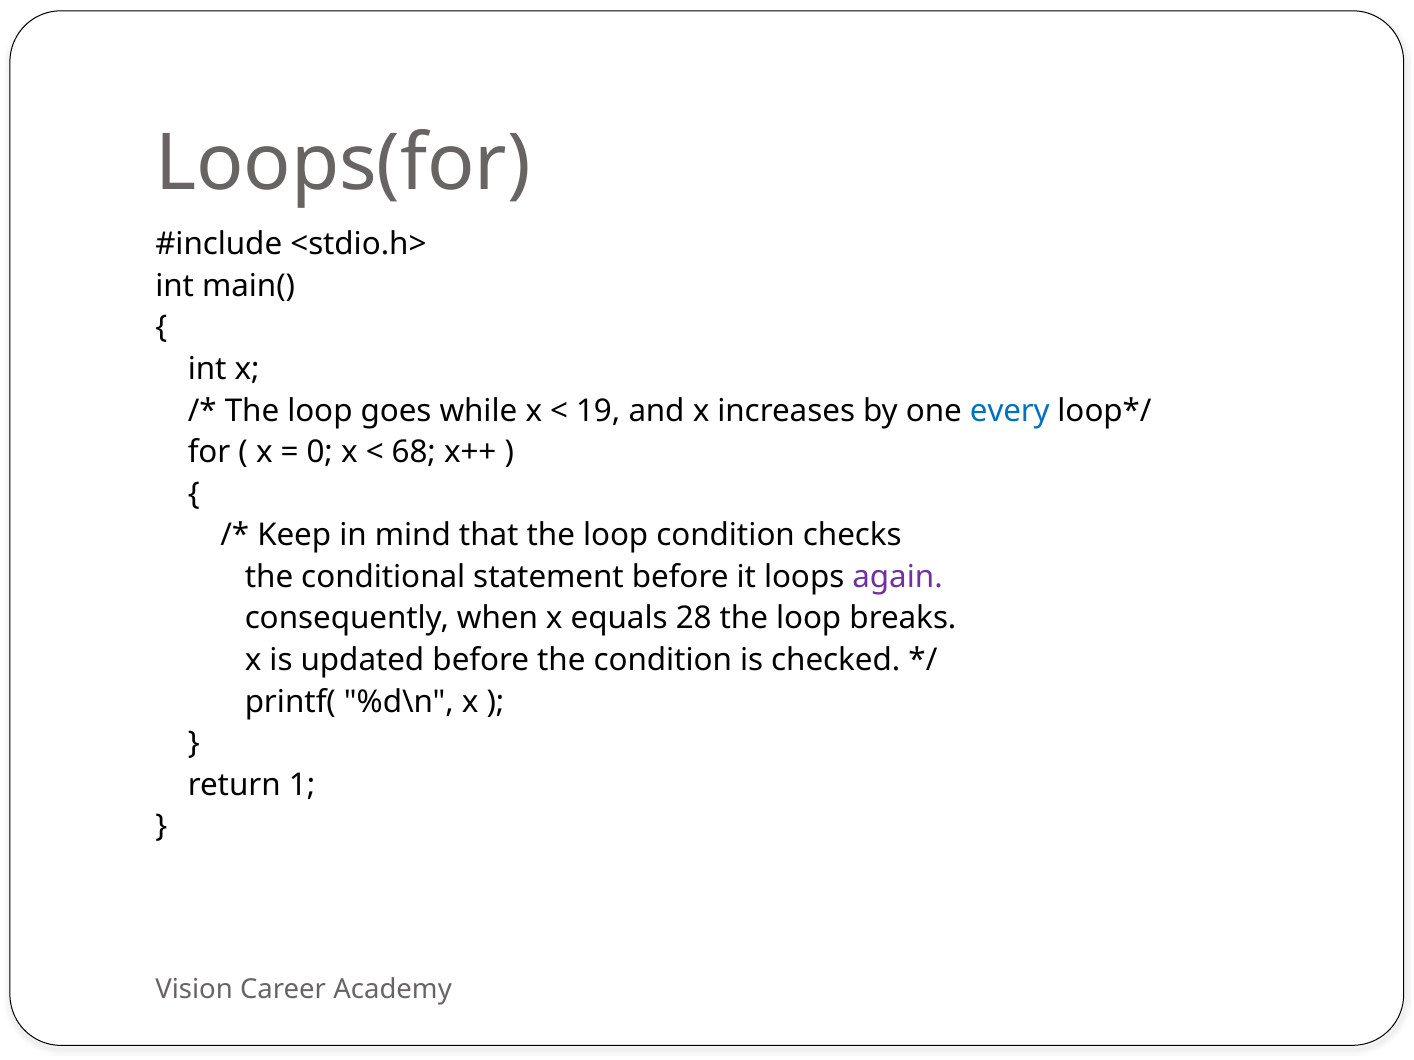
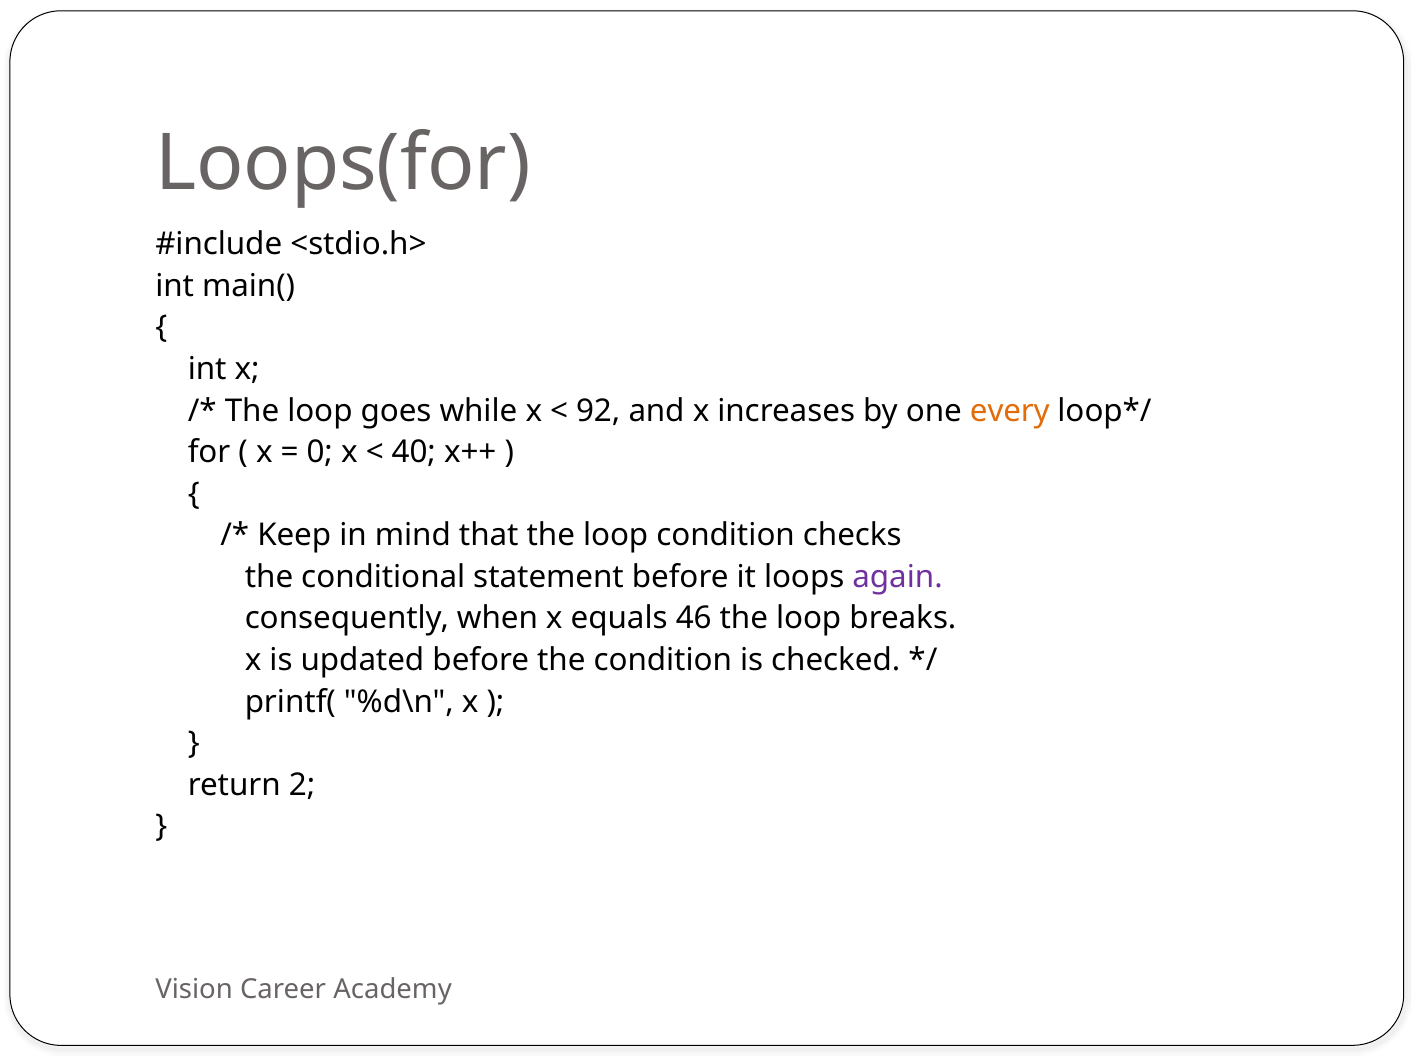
19: 19 -> 92
every colour: blue -> orange
68: 68 -> 40
28: 28 -> 46
1: 1 -> 2
